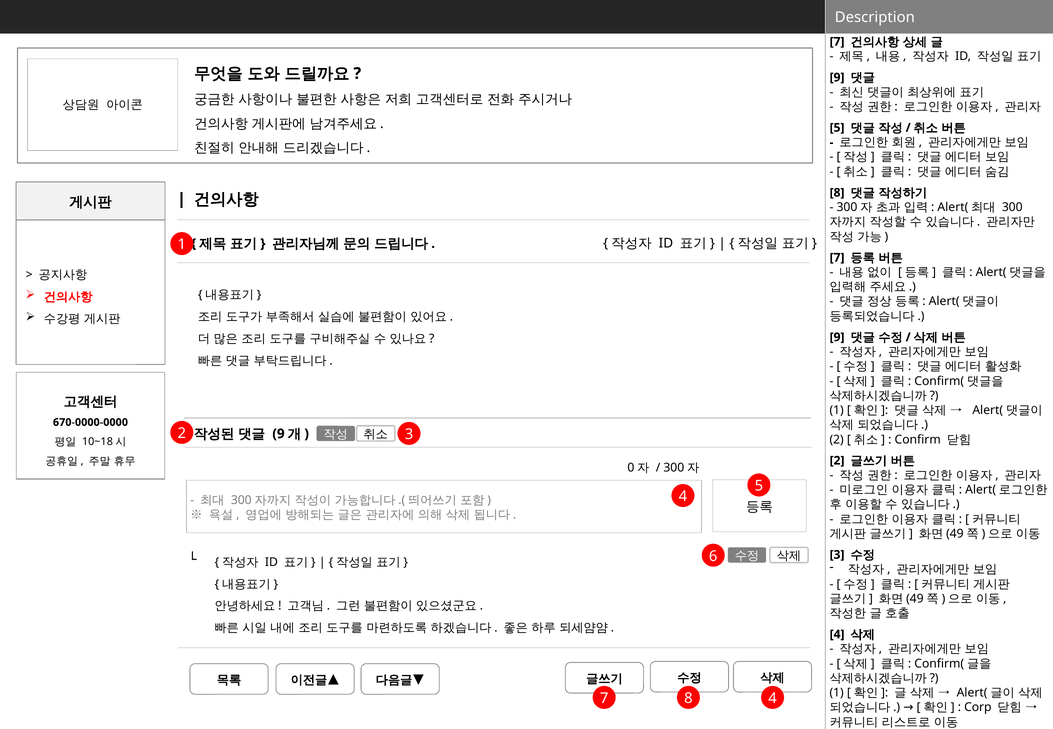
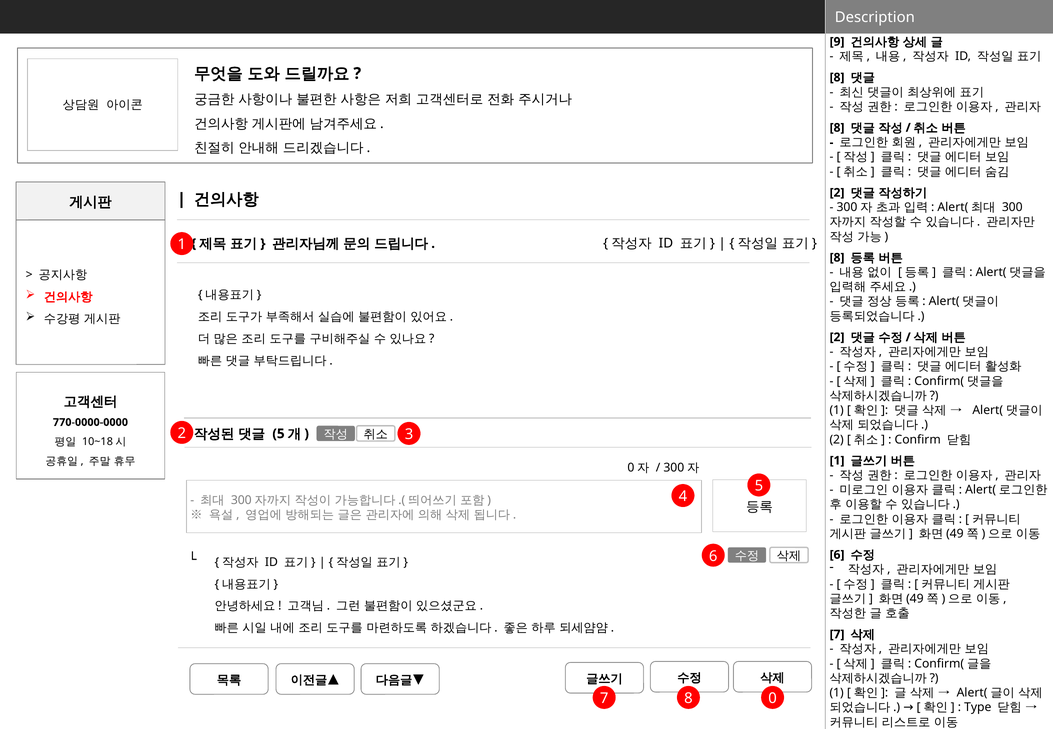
7 at (837, 42): 7 -> 9
9 at (837, 77): 9 -> 8
5 at (837, 128): 5 -> 8
8 at (837, 193): 8 -> 2
7 at (837, 258): 7 -> 8
9 at (837, 337): 9 -> 2
670-0000-0000: 670-0000-0000 -> 770-0000-0000
9 at (278, 434): 9 -> 5
2 at (837, 461): 2 -> 1
3 at (837, 555): 3 -> 6
4 at (837, 634): 4 -> 7
8 4: 4 -> 0
Corp: Corp -> Type
